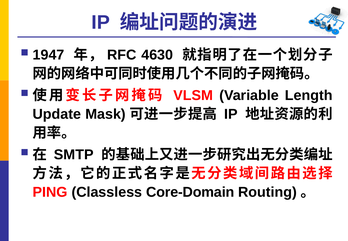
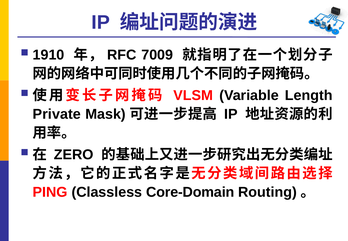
1947: 1947 -> 1910
4630: 4630 -> 7009
Update: Update -> Private
SMTP: SMTP -> ZERO
